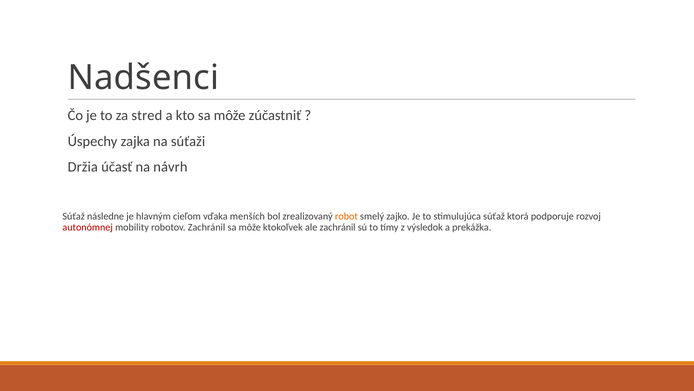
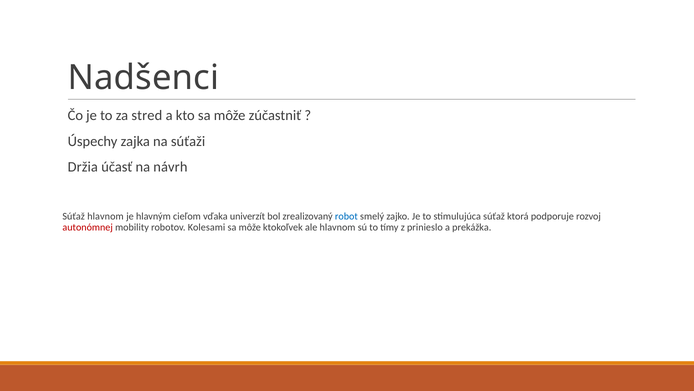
Súťaž následne: následne -> hlavnom
menších: menších -> univerzít
robot colour: orange -> blue
robotov Zachránil: Zachránil -> Kolesami
ale zachránil: zachránil -> hlavnom
výsledok: výsledok -> prinieslo
